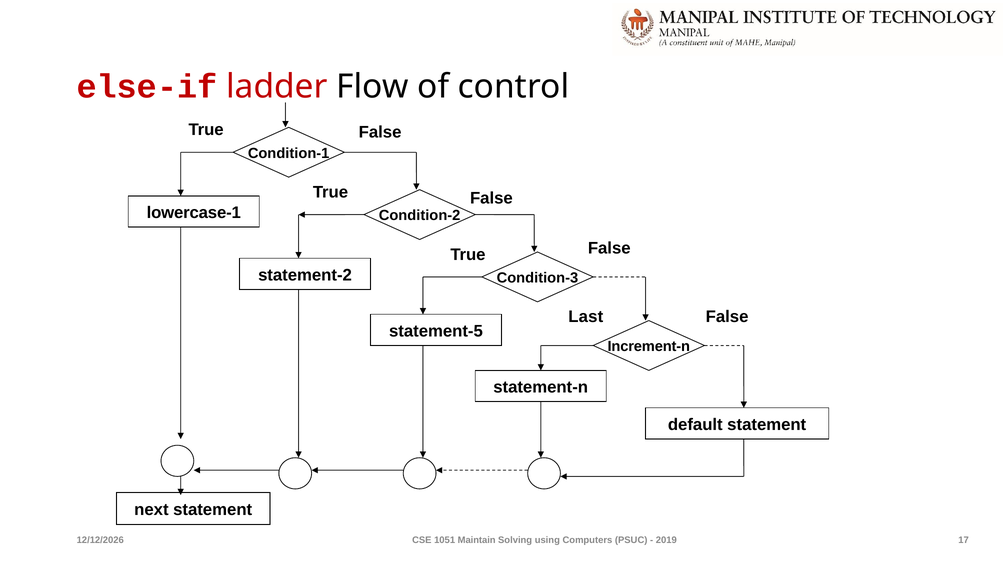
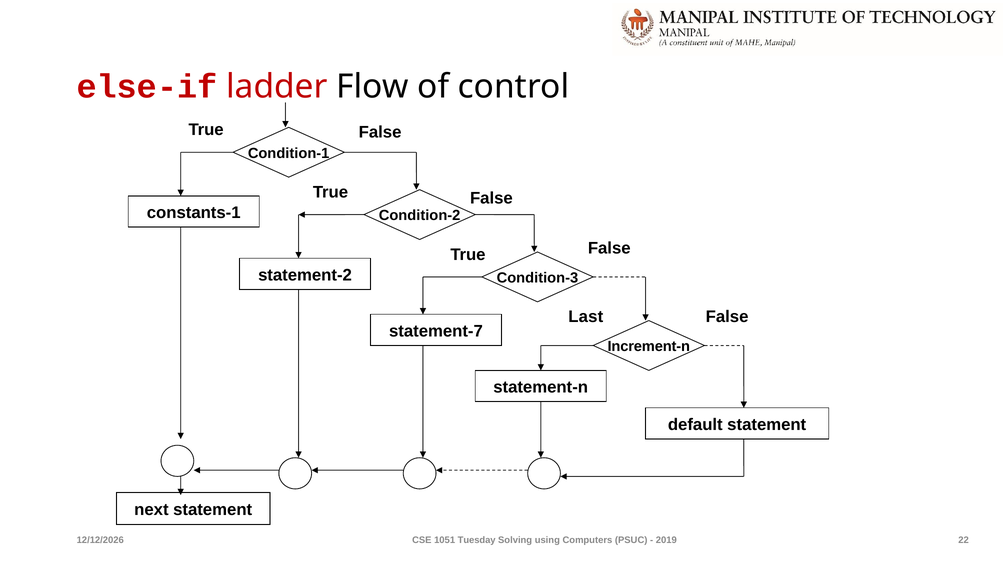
lowercase-1: lowercase-1 -> constants-1
statement-5: statement-5 -> statement-7
Maintain: Maintain -> Tuesday
17: 17 -> 22
